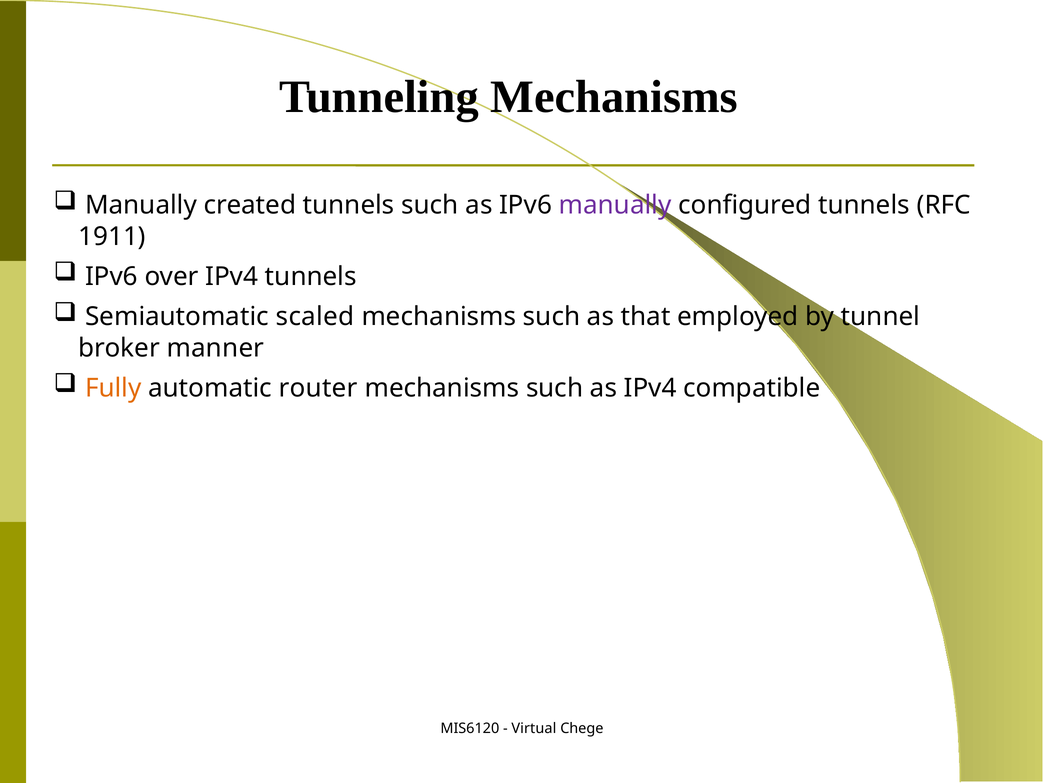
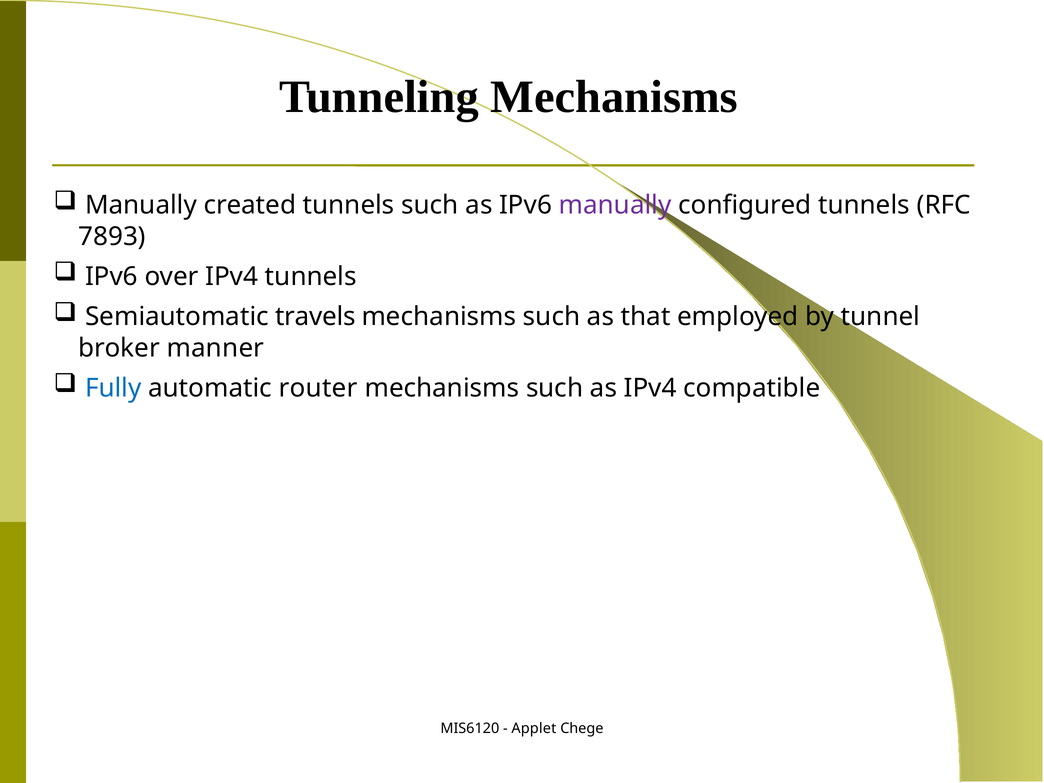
1911: 1911 -> 7893
scaled: scaled -> travels
Fully colour: orange -> blue
Virtual: Virtual -> Applet
